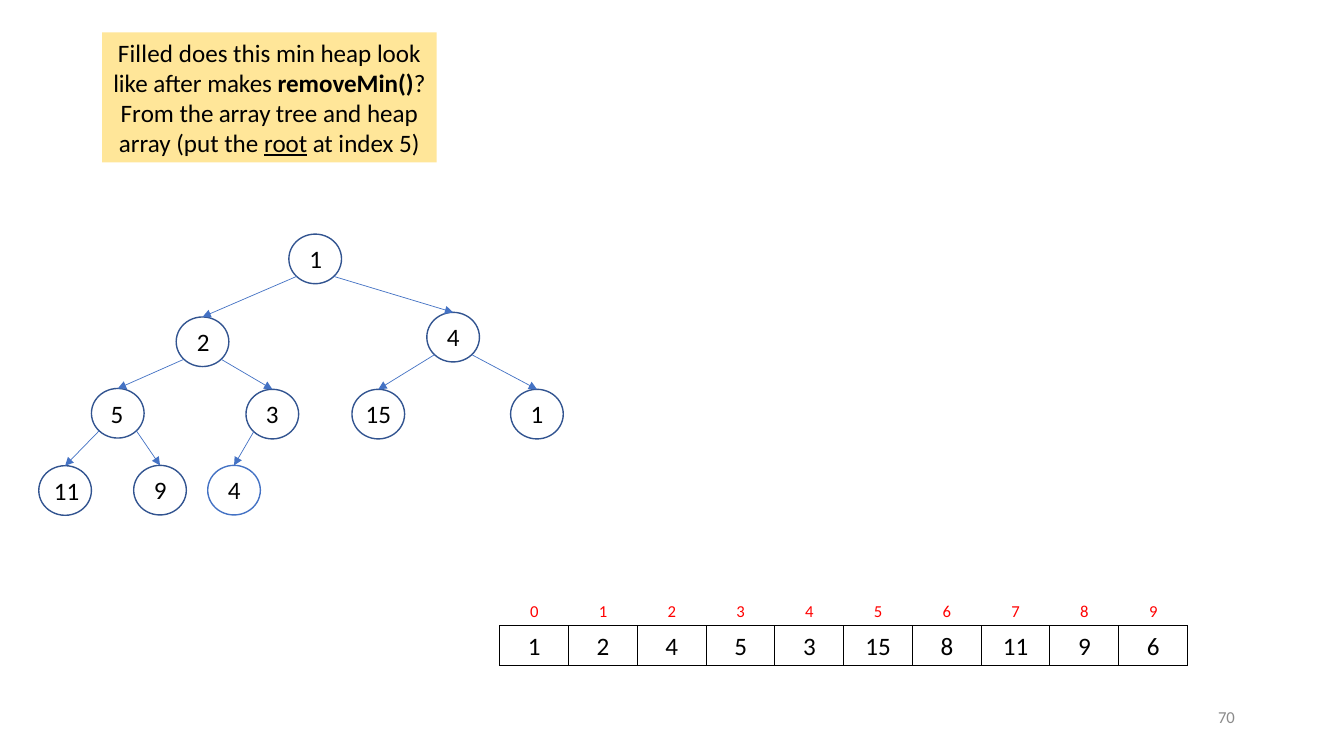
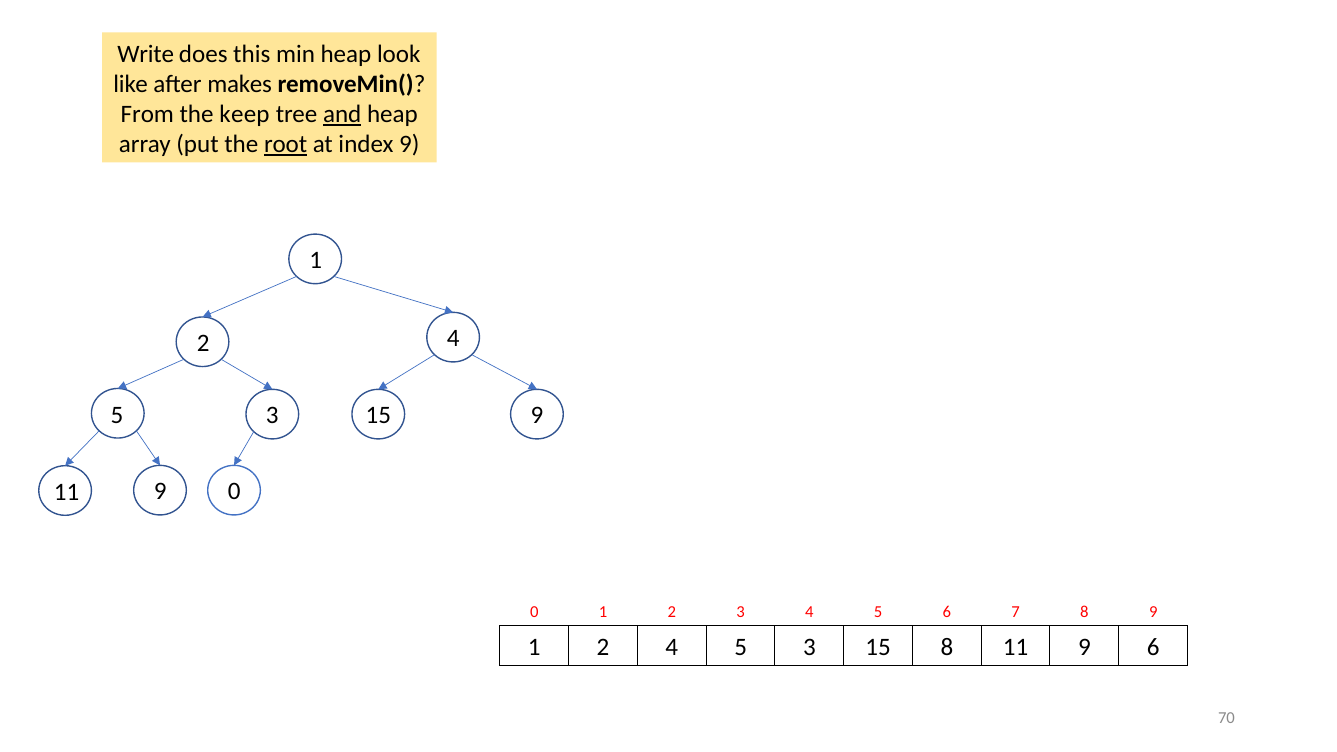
Filled: Filled -> Write
the array: array -> keep
and underline: none -> present
index 5: 5 -> 9
1 at (537, 416): 1 -> 9
9 4: 4 -> 0
